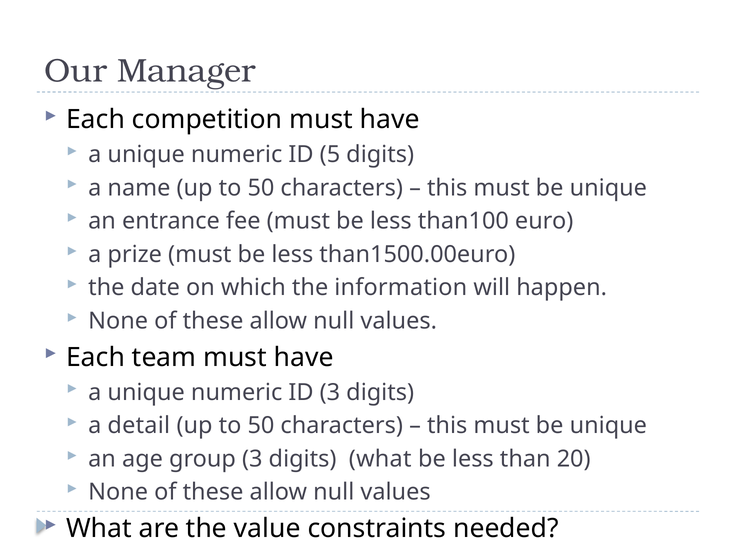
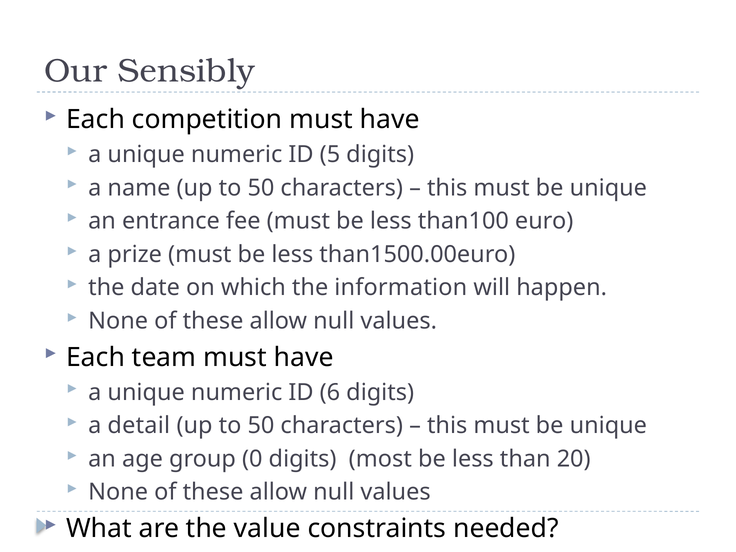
Manager: Manager -> Sensibly
ID 3: 3 -> 6
group 3: 3 -> 0
digits what: what -> most
